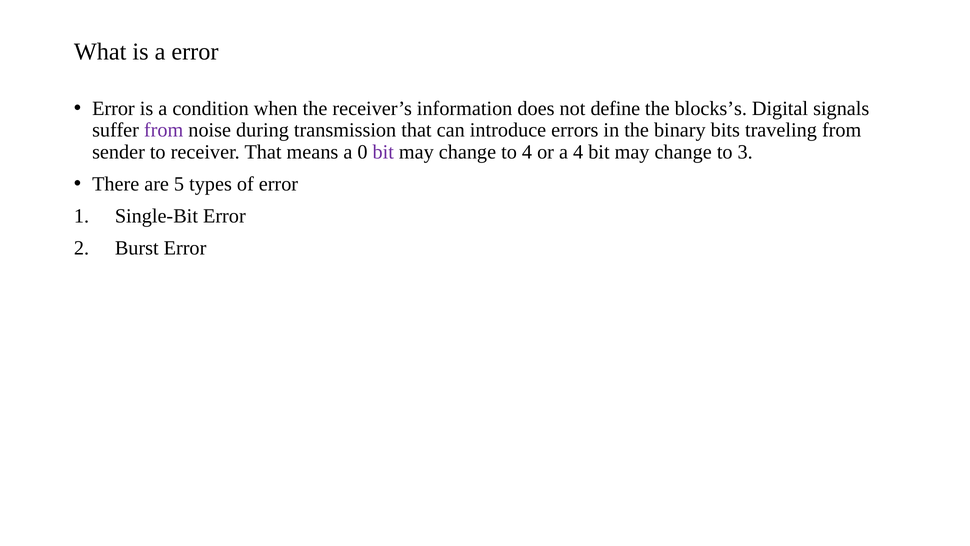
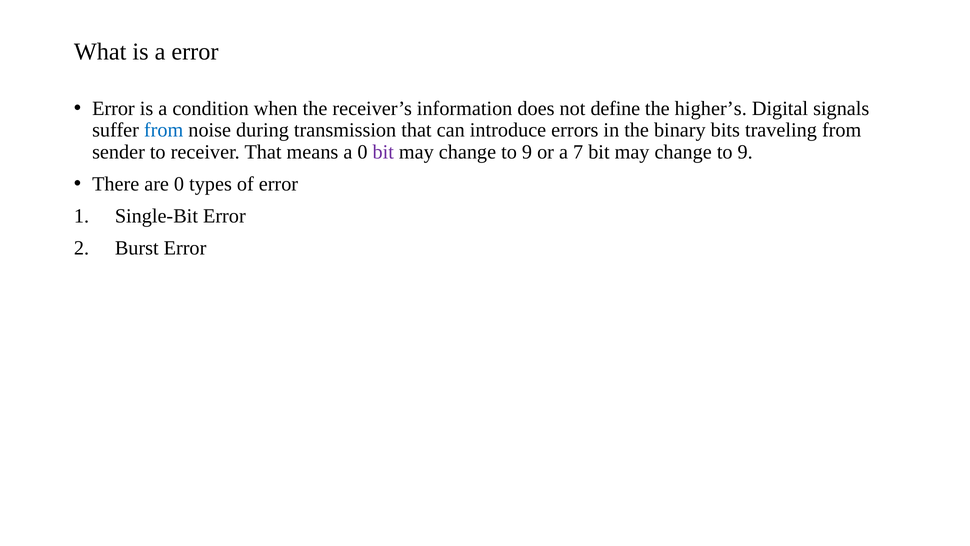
blocks’s: blocks’s -> higher’s
from at (164, 130) colour: purple -> blue
4 at (527, 152): 4 -> 9
a 4: 4 -> 7
3 at (745, 152): 3 -> 9
are 5: 5 -> 0
